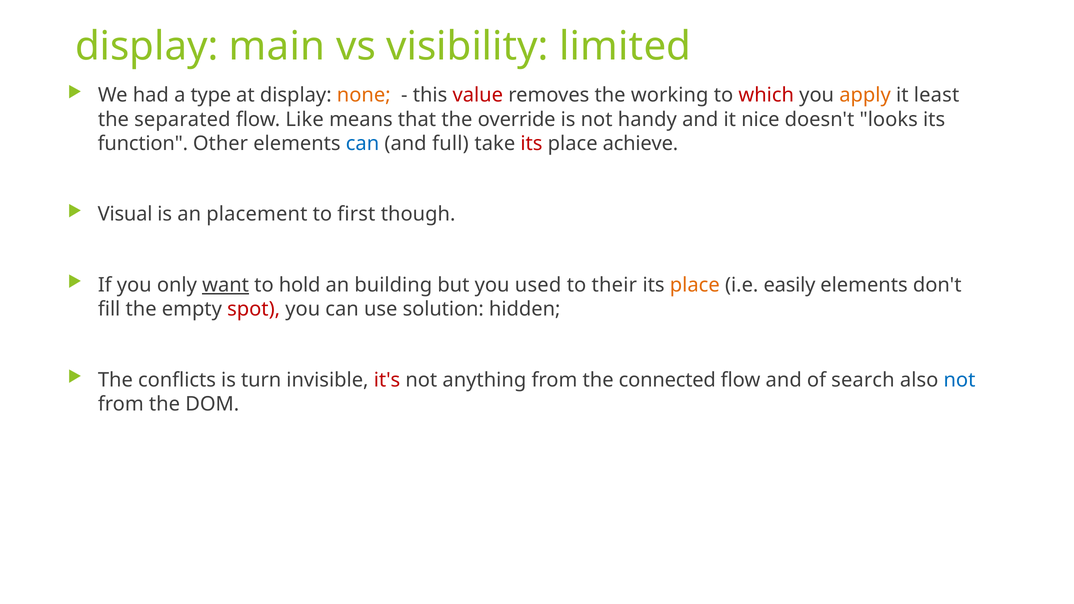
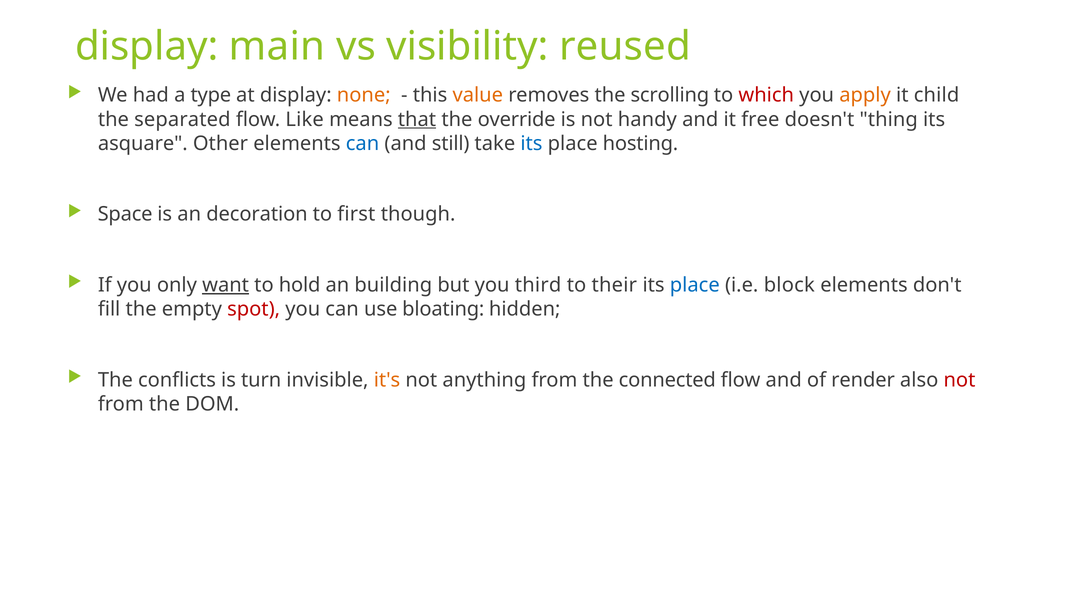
limited: limited -> reused
value colour: red -> orange
working: working -> scrolling
least: least -> child
that underline: none -> present
nice: nice -> free
looks: looks -> thing
function: function -> asquare
full: full -> still
its at (531, 144) colour: red -> blue
achieve: achieve -> hosting
Visual: Visual -> Space
placement: placement -> decoration
used: used -> third
place at (695, 285) colour: orange -> blue
easily: easily -> block
solution: solution -> bloating
it's colour: red -> orange
search: search -> render
not at (960, 380) colour: blue -> red
